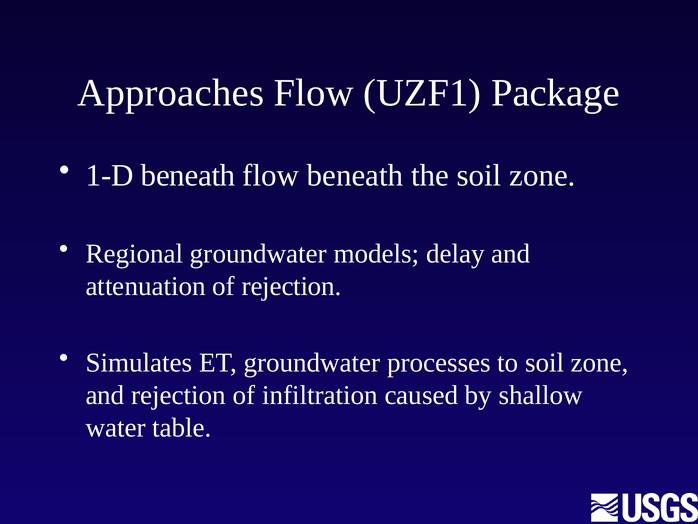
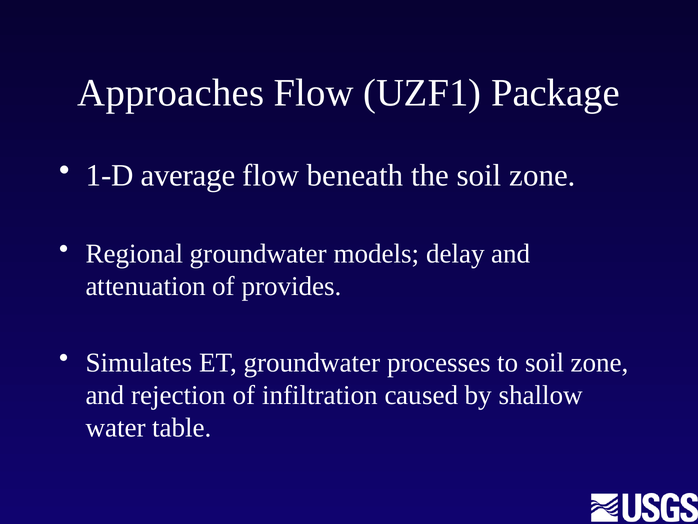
1-D beneath: beneath -> average
of rejection: rejection -> provides
